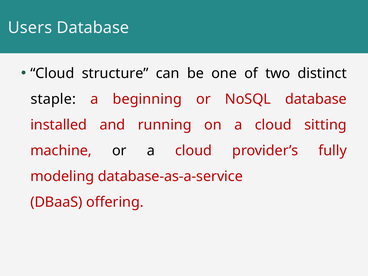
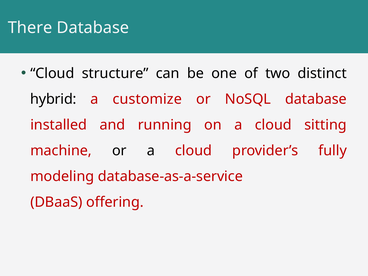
Users: Users -> There
staple: staple -> hybrid
beginning: beginning -> customize
